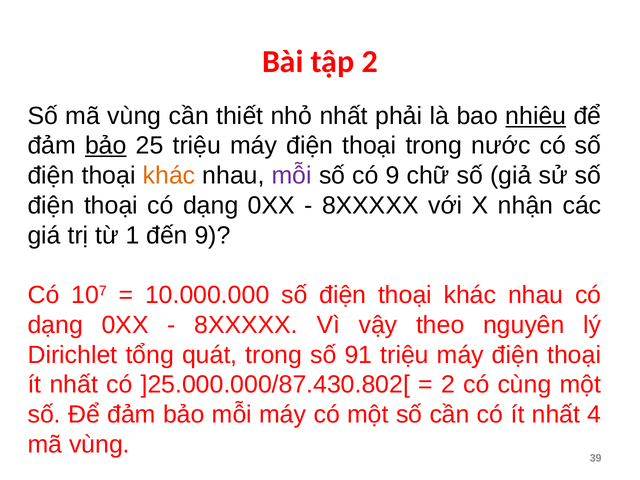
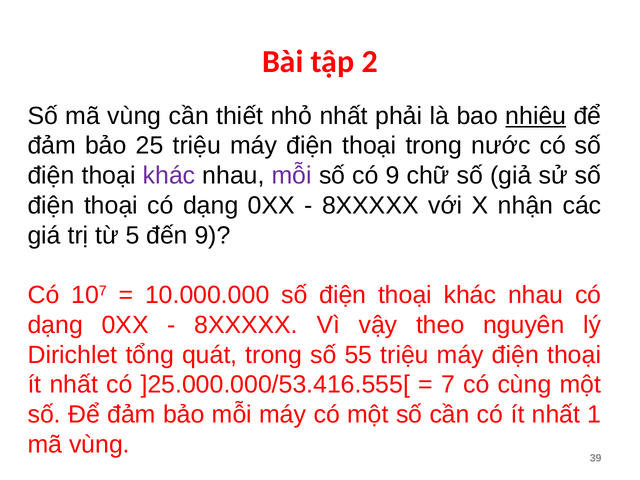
bảo at (106, 146) underline: present -> none
khác at (169, 176) colour: orange -> purple
1: 1 -> 5
91: 91 -> 55
]25.000.000/87.430.802[: ]25.000.000/87.430.802[ -> ]25.000.000/53.416.555[
2 at (448, 385): 2 -> 7
4: 4 -> 1
